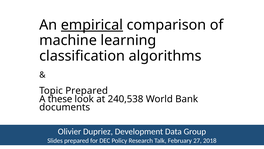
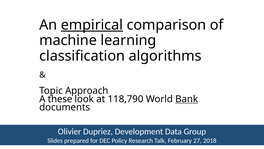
Topic Prepared: Prepared -> Approach
240,538: 240,538 -> 118,790
Bank underline: none -> present
